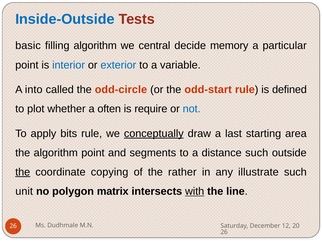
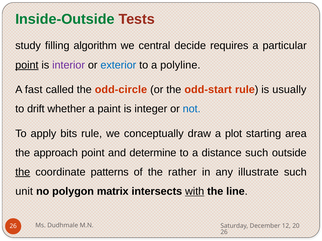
Inside-Outside colour: blue -> green
basic: basic -> study
memory: memory -> requires
point at (27, 65) underline: none -> present
interior colour: blue -> purple
variable: variable -> polyline
into: into -> fast
defined: defined -> usually
plot: plot -> drift
often: often -> paint
require: require -> integer
conceptually underline: present -> none
last: last -> plot
the algorithm: algorithm -> approach
segments: segments -> determine
copying: copying -> patterns
